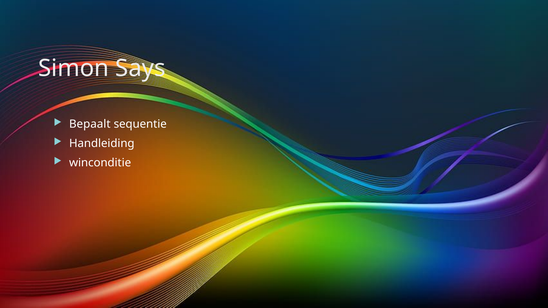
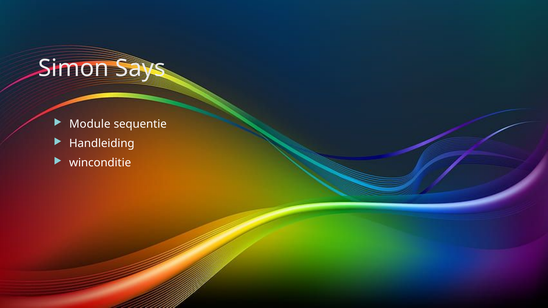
Bepaalt: Bepaalt -> Module
